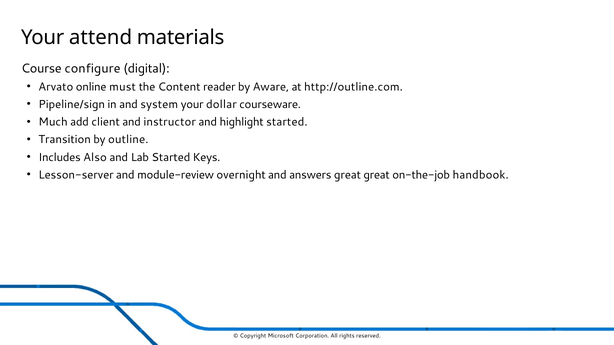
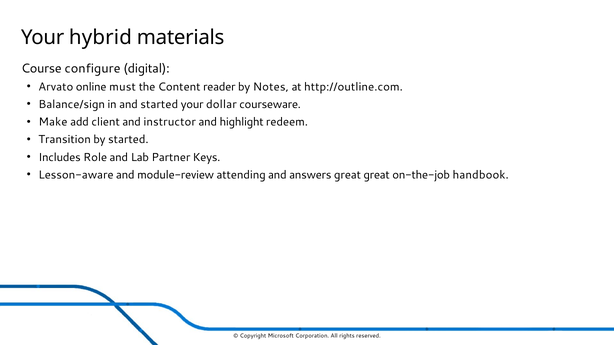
attend: attend -> hybrid
Aware: Aware -> Notes
Pipeline/sign: Pipeline/sign -> Balance/sign
and system: system -> started
Much: Much -> Make
highlight started: started -> redeem
by outline: outline -> started
Also: Also -> Role
Lab Started: Started -> Partner
Lesson-server: Lesson-server -> Lesson-aware
overnight: overnight -> attending
